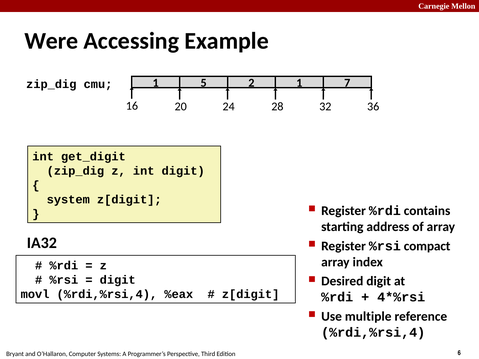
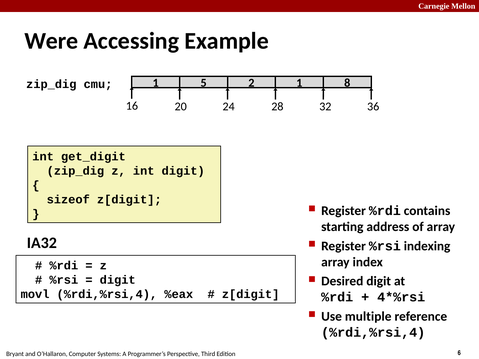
7: 7 -> 8
system: system -> sizeof
compact: compact -> indexing
